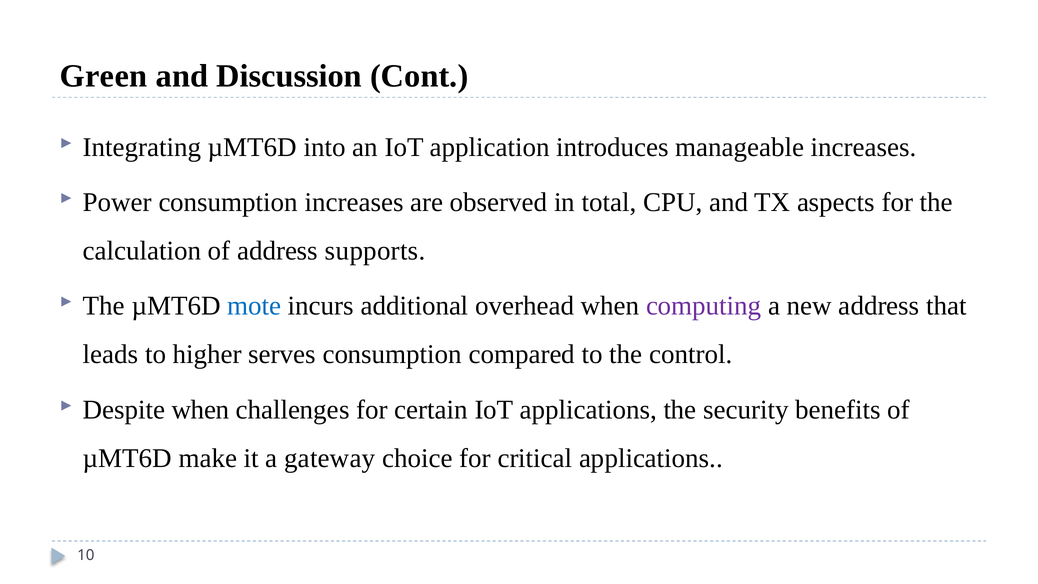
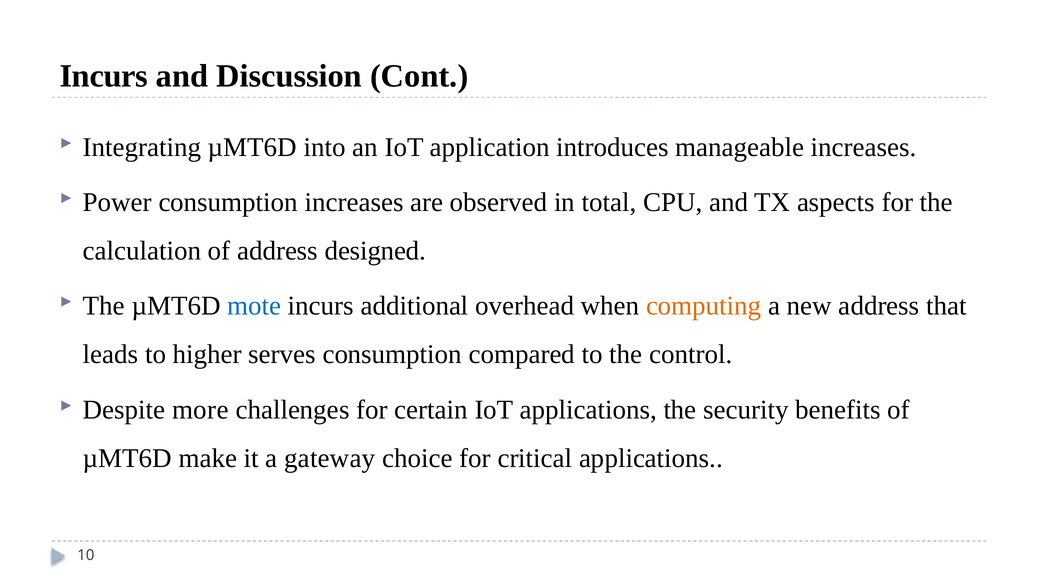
Green at (103, 76): Green -> Incurs
supports: supports -> designed
computing colour: purple -> orange
Despite when: when -> more
